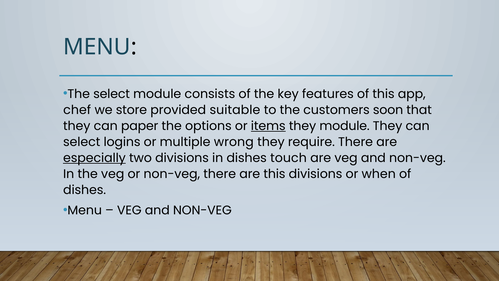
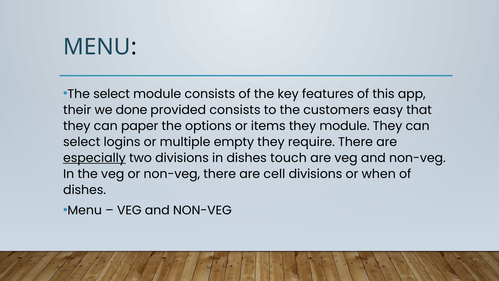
chef: chef -> their
store: store -> done
provided suitable: suitable -> consists
soon: soon -> easy
items underline: present -> none
wrong: wrong -> empty
are this: this -> cell
